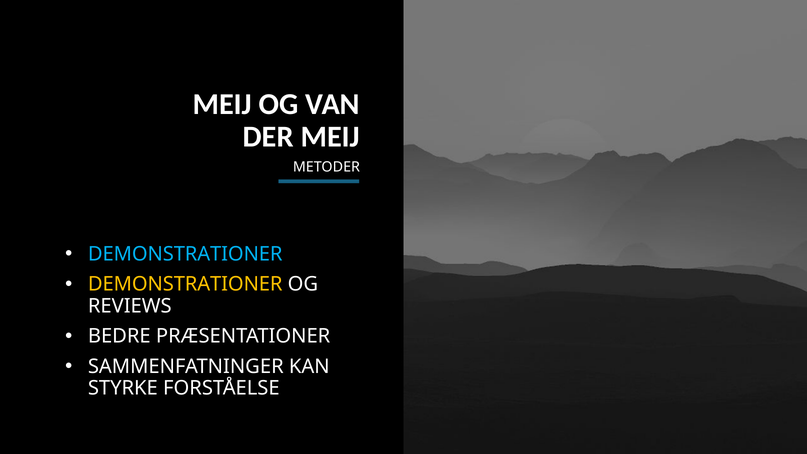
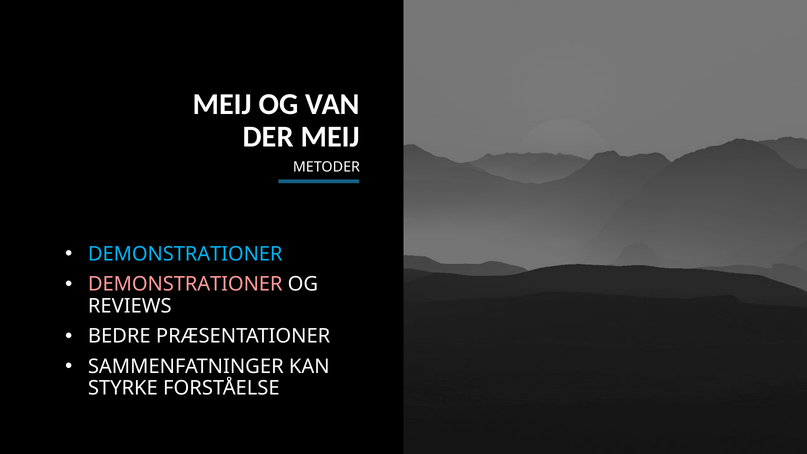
DEMONSTRATIONER at (185, 284) colour: yellow -> pink
